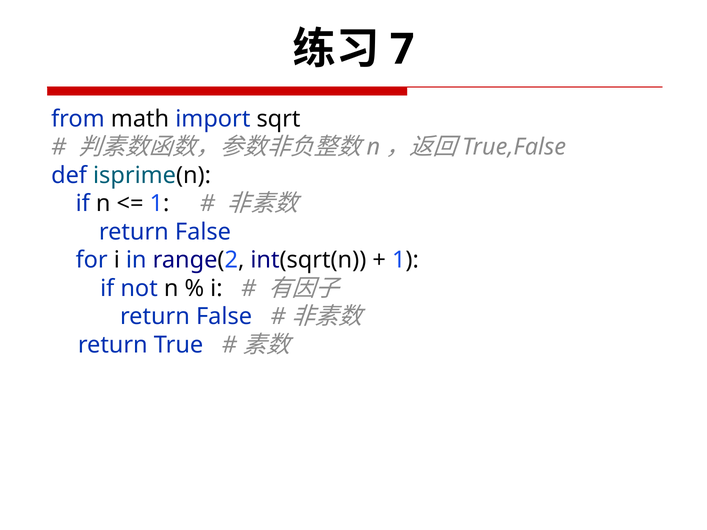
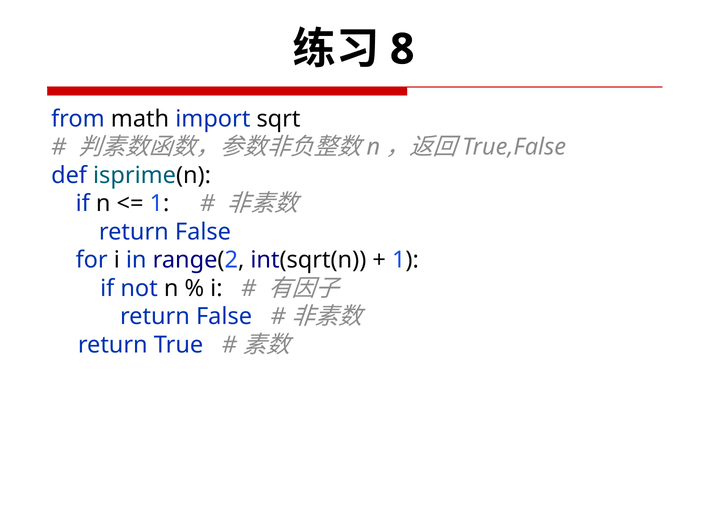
7: 7 -> 8
